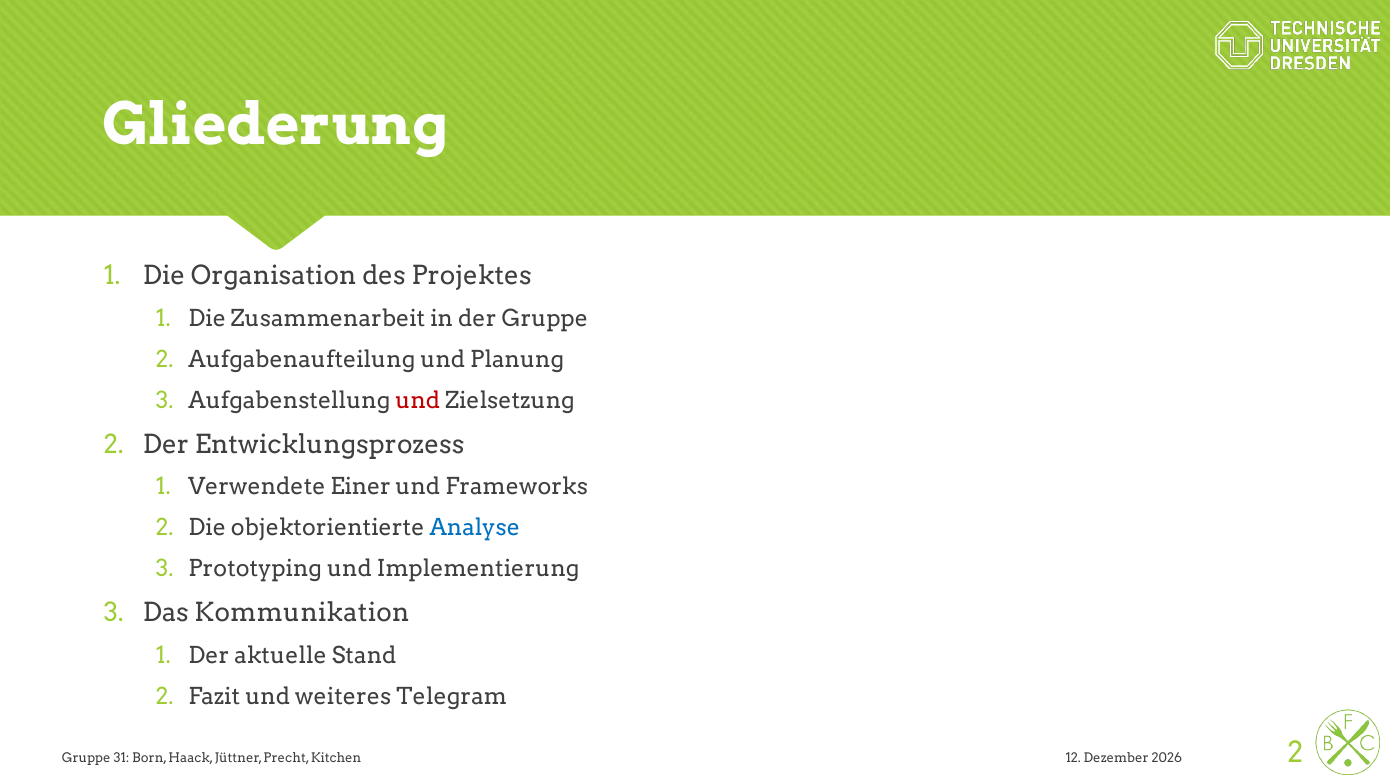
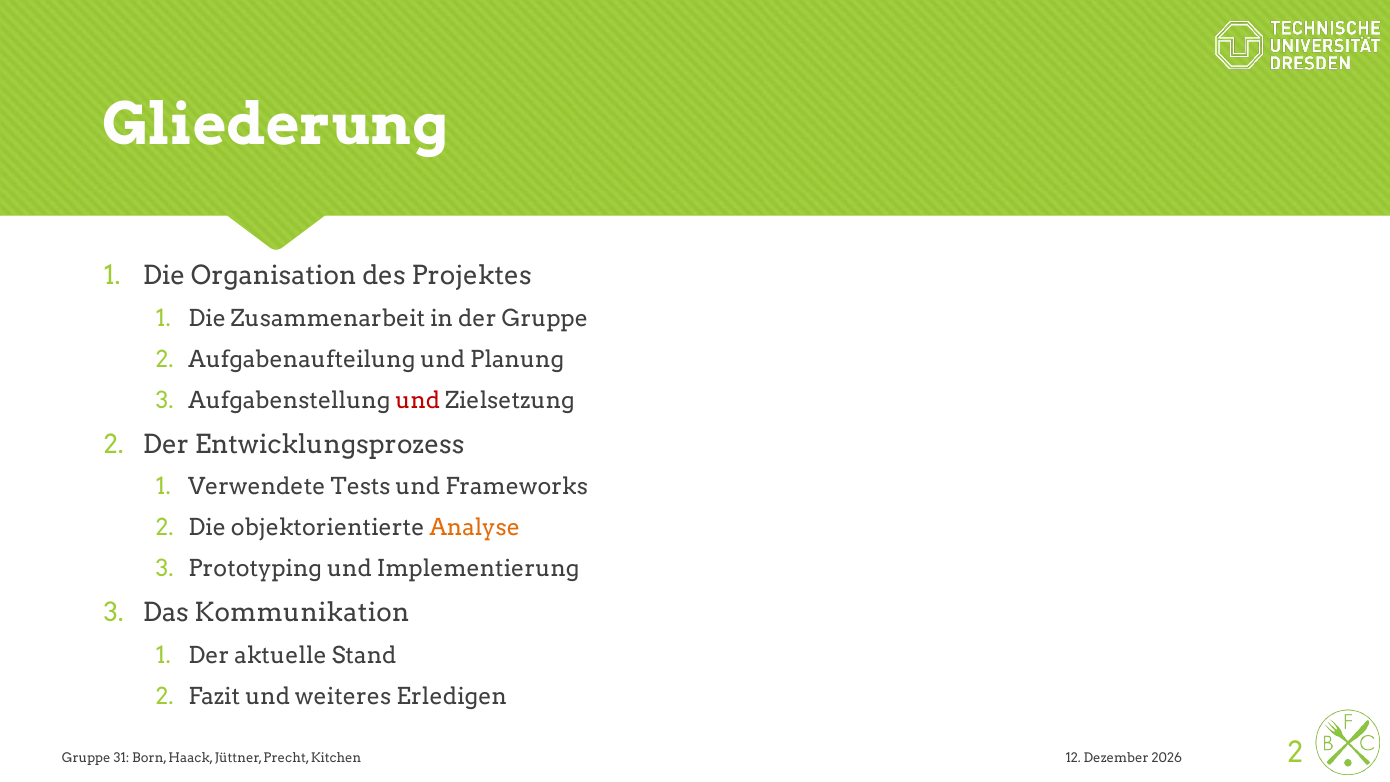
Einer: Einer -> Tests
Analyse colour: blue -> orange
Telegram: Telegram -> Erledigen
